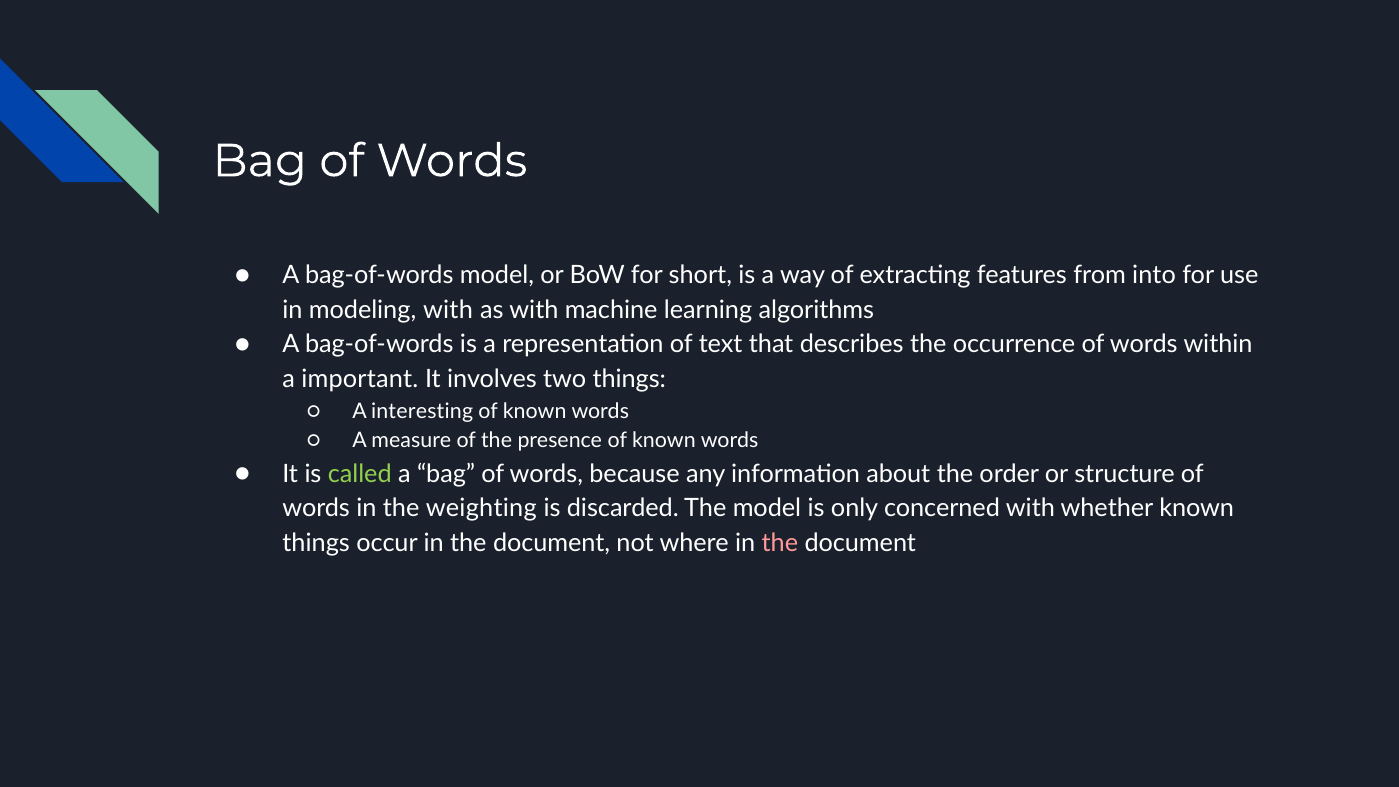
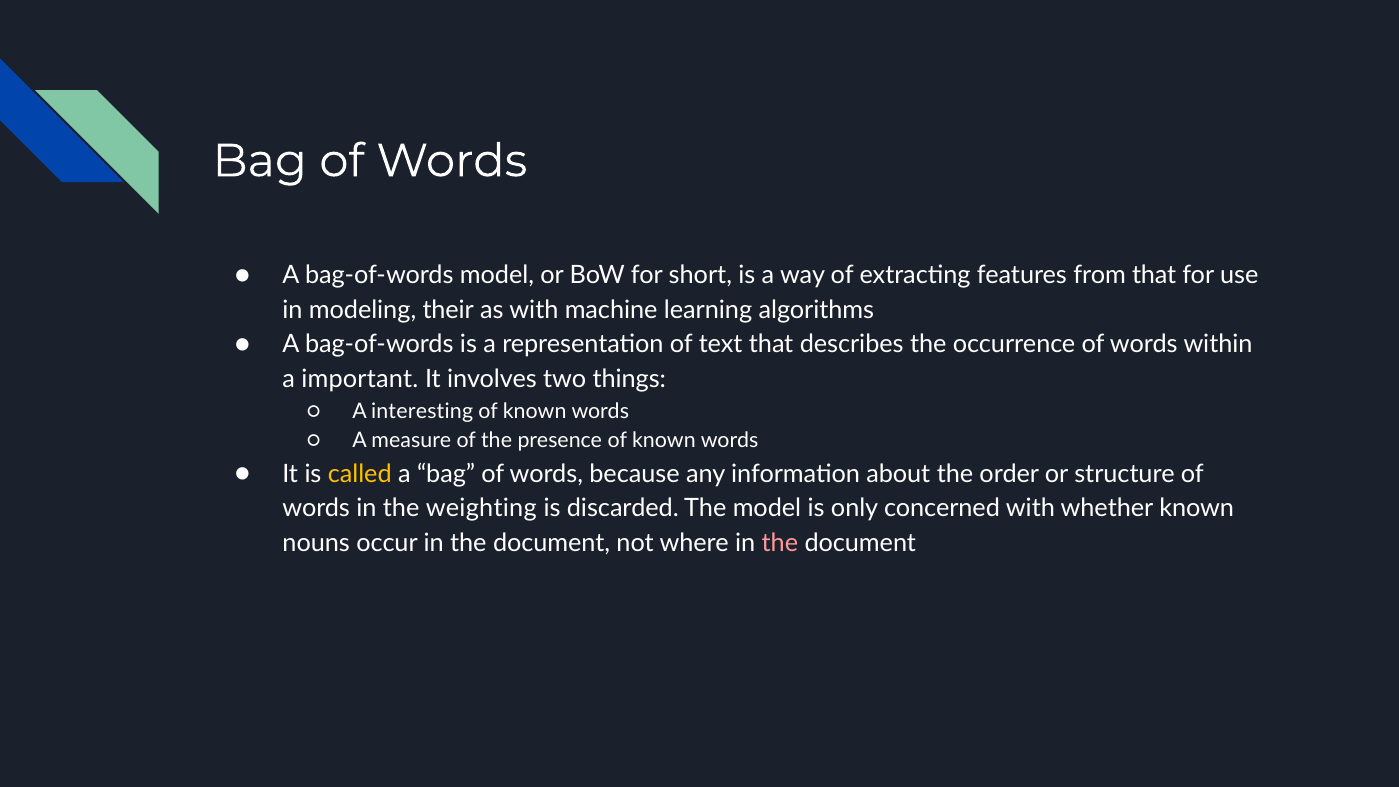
from into: into -> that
modeling with: with -> their
called colour: light green -> yellow
things at (316, 543): things -> nouns
